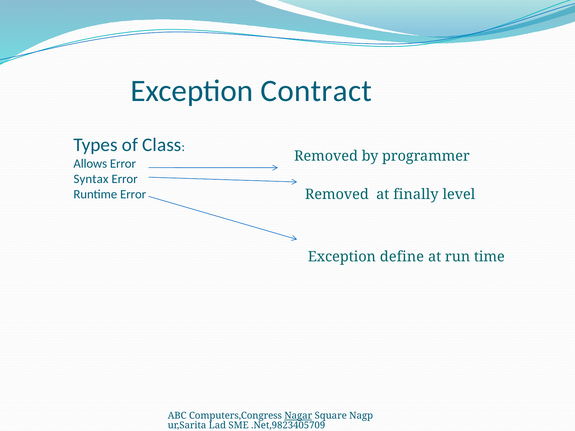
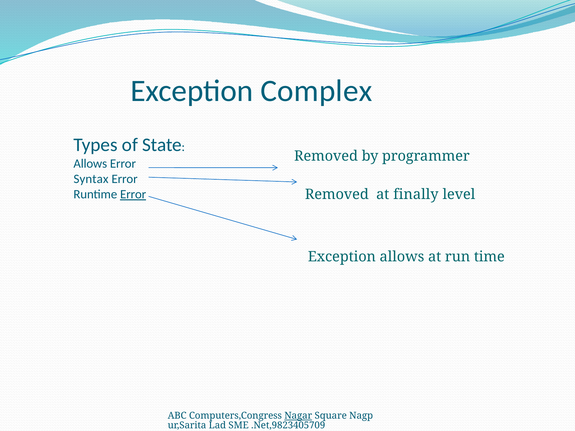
Contract: Contract -> Complex
Class: Class -> State
Error at (133, 194) underline: none -> present
Exception define: define -> allows
